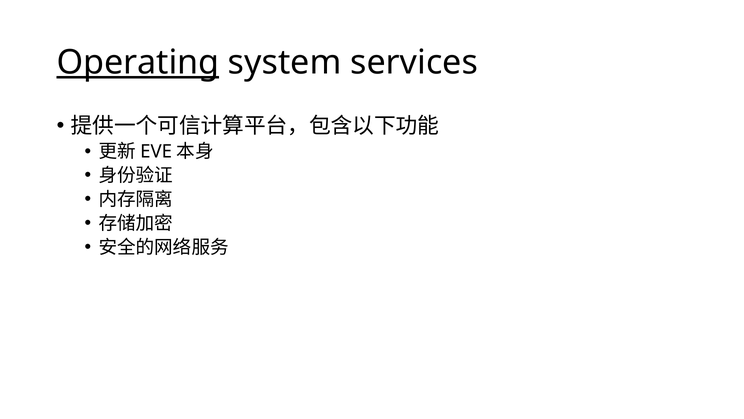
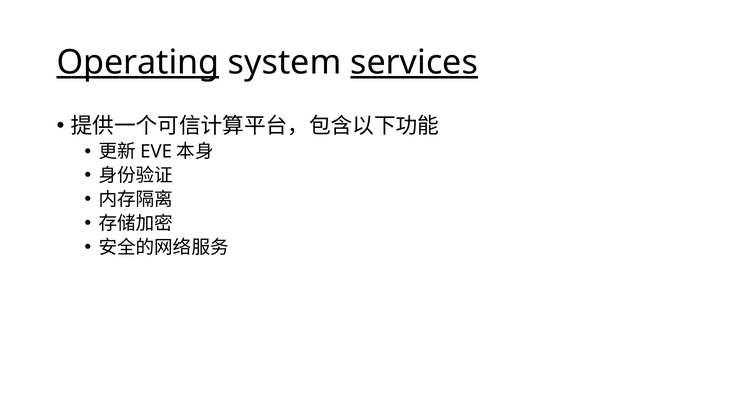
services underline: none -> present
